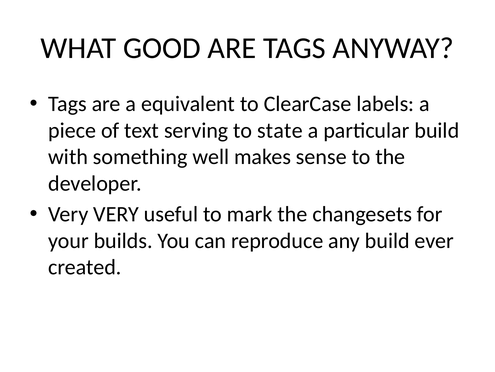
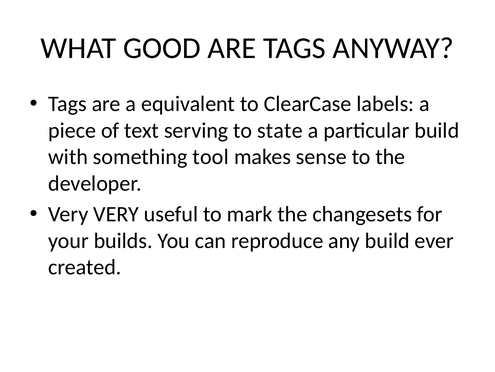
well: well -> tool
